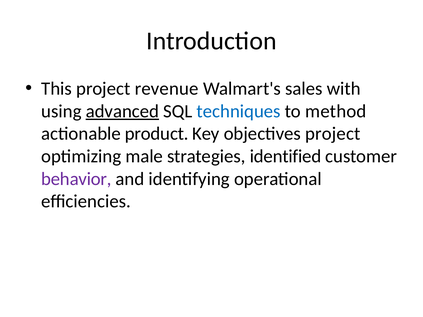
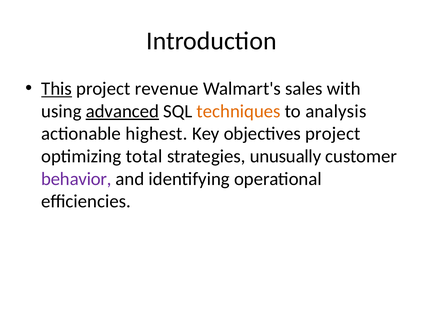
This underline: none -> present
techniques colour: blue -> orange
method: method -> analysis
product: product -> highest
male: male -> total
identified: identified -> unusually
